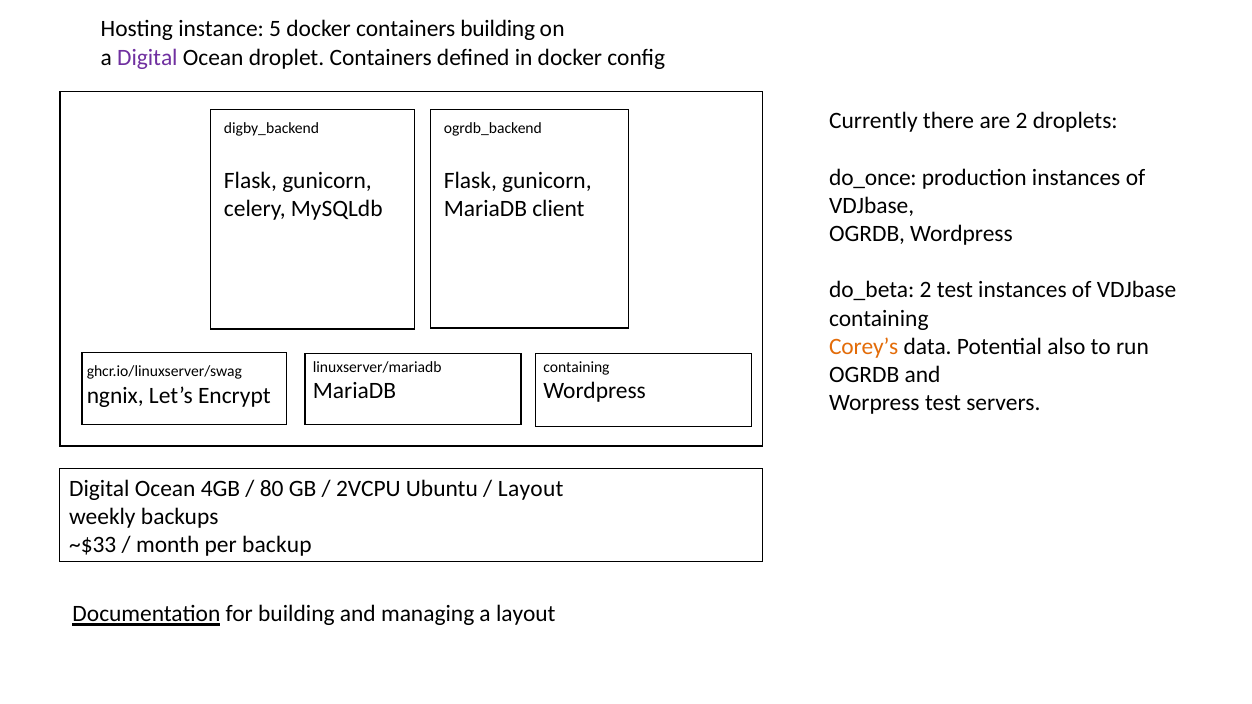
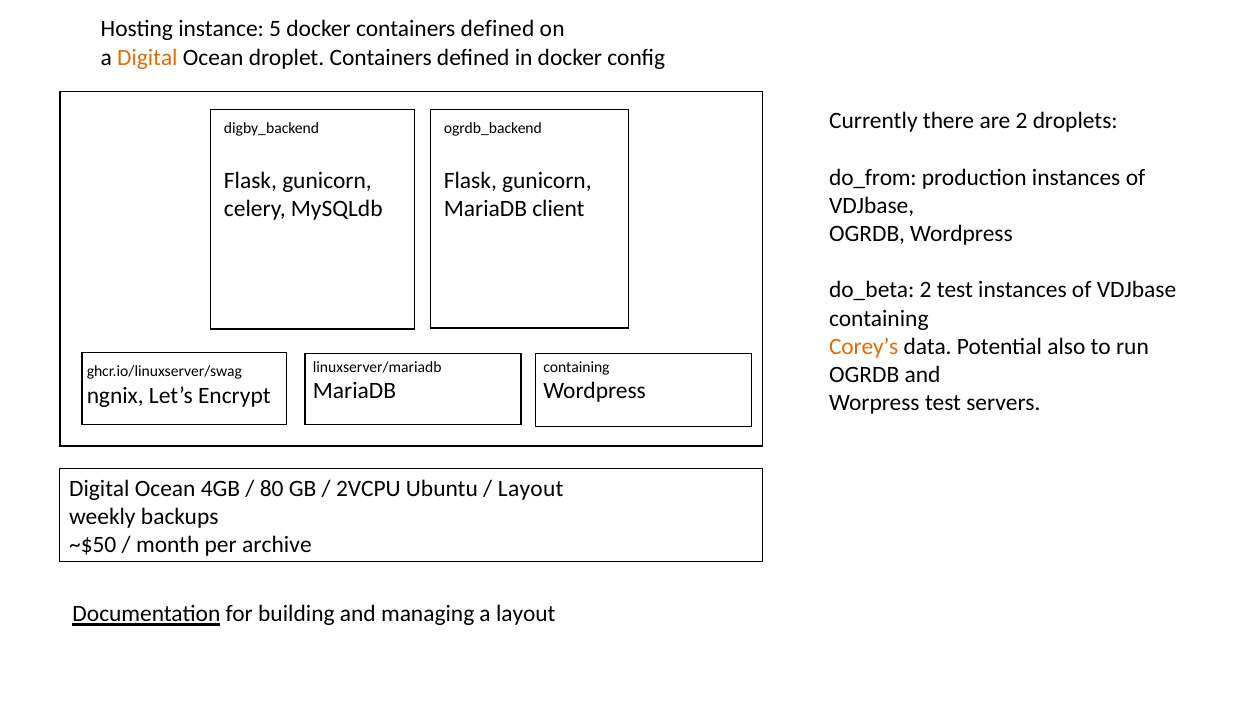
docker containers building: building -> defined
Digital at (147, 57) colour: purple -> orange
do_once: do_once -> do_from
~$33: ~$33 -> ~$50
backup: backup -> archive
